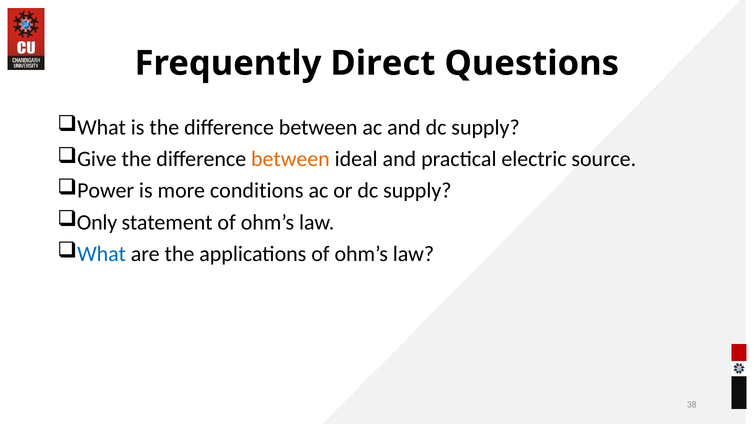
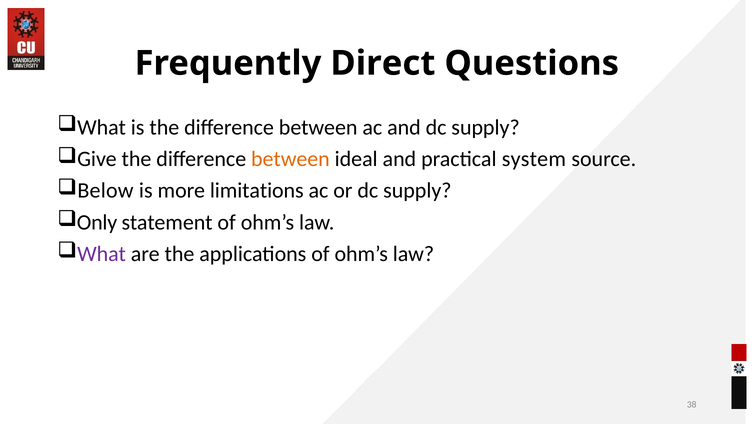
electric: electric -> system
Power: Power -> Below
conditions: conditions -> limitations
What at (102, 254) colour: blue -> purple
